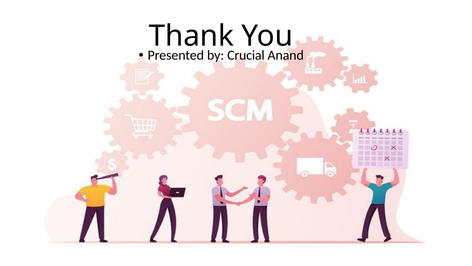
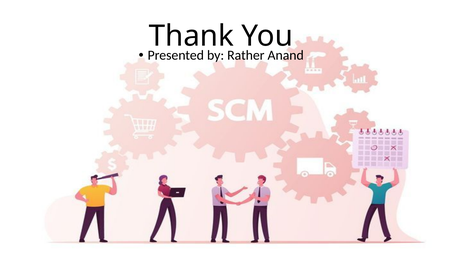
Crucial: Crucial -> Rather
